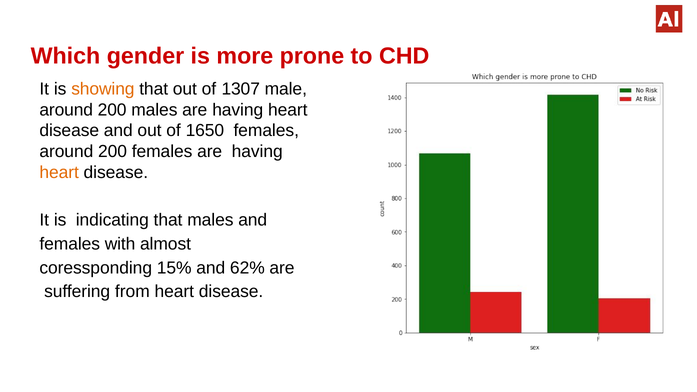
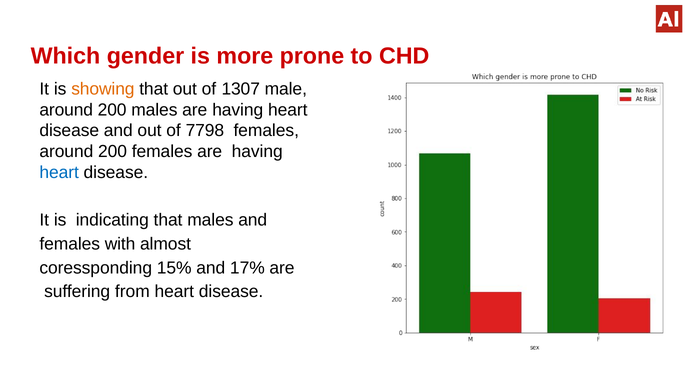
1650: 1650 -> 7798
heart at (59, 173) colour: orange -> blue
62%: 62% -> 17%
